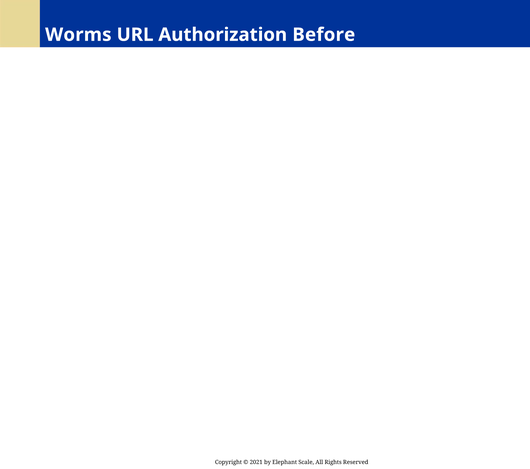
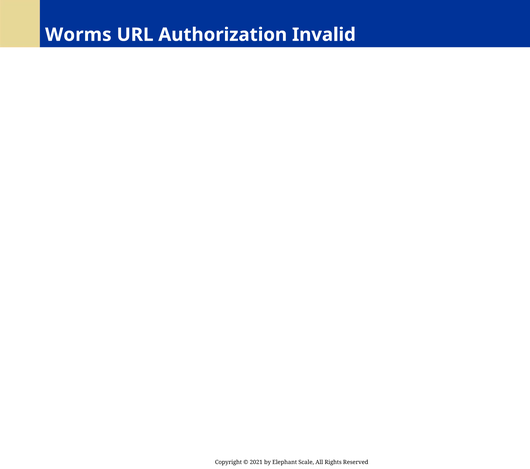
Before: Before -> Invalid
